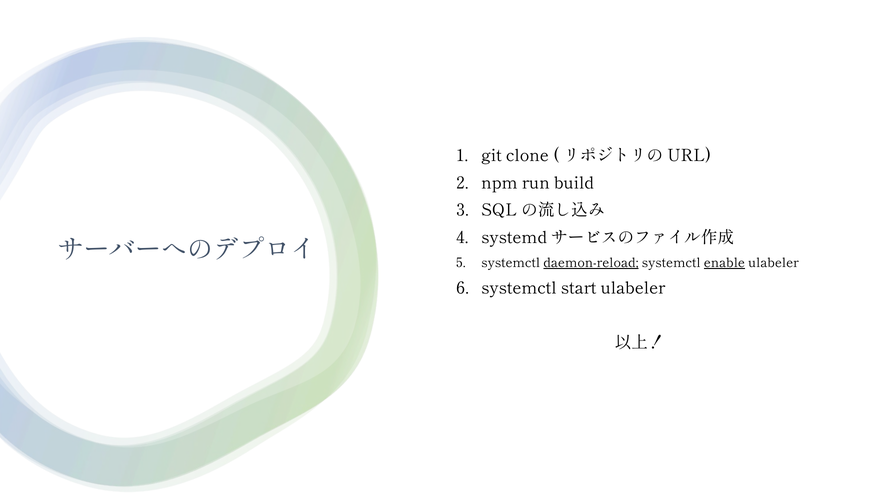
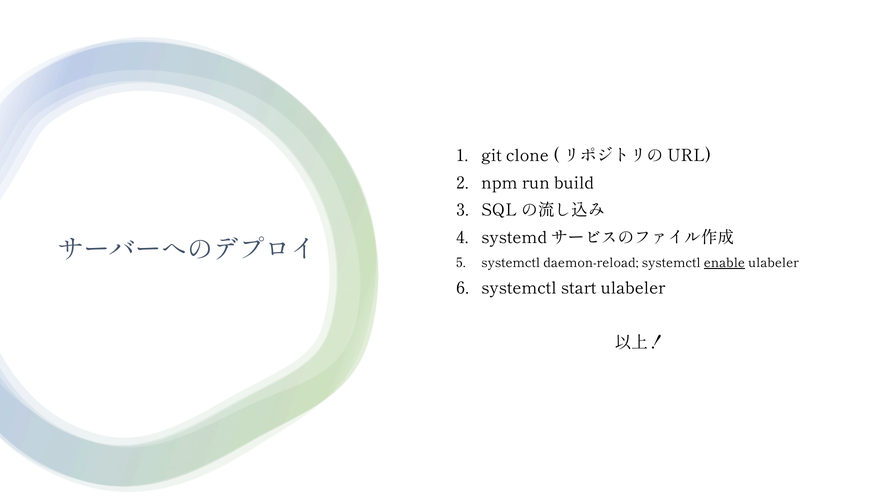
daemon-reload underline: present -> none
